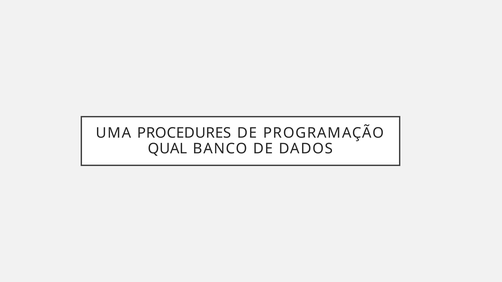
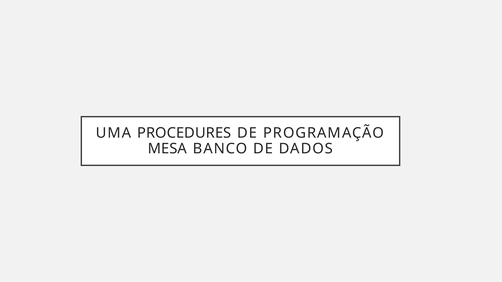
QUAL: QUAL -> MESA
